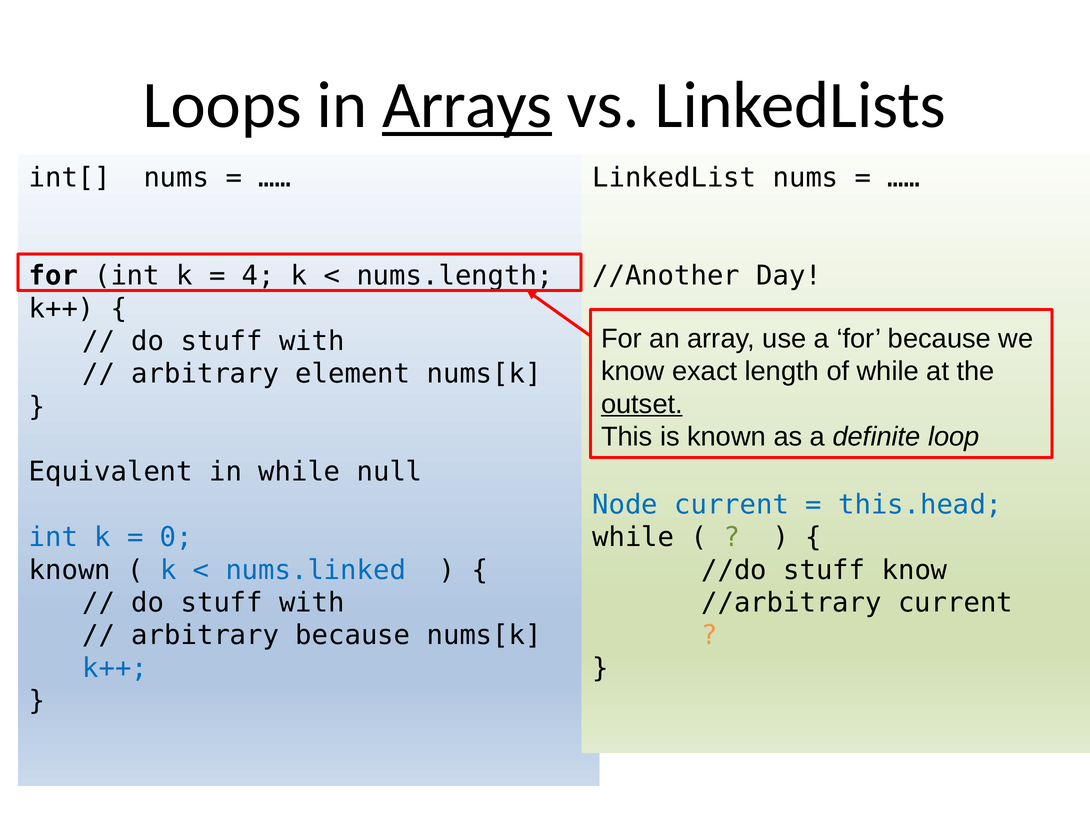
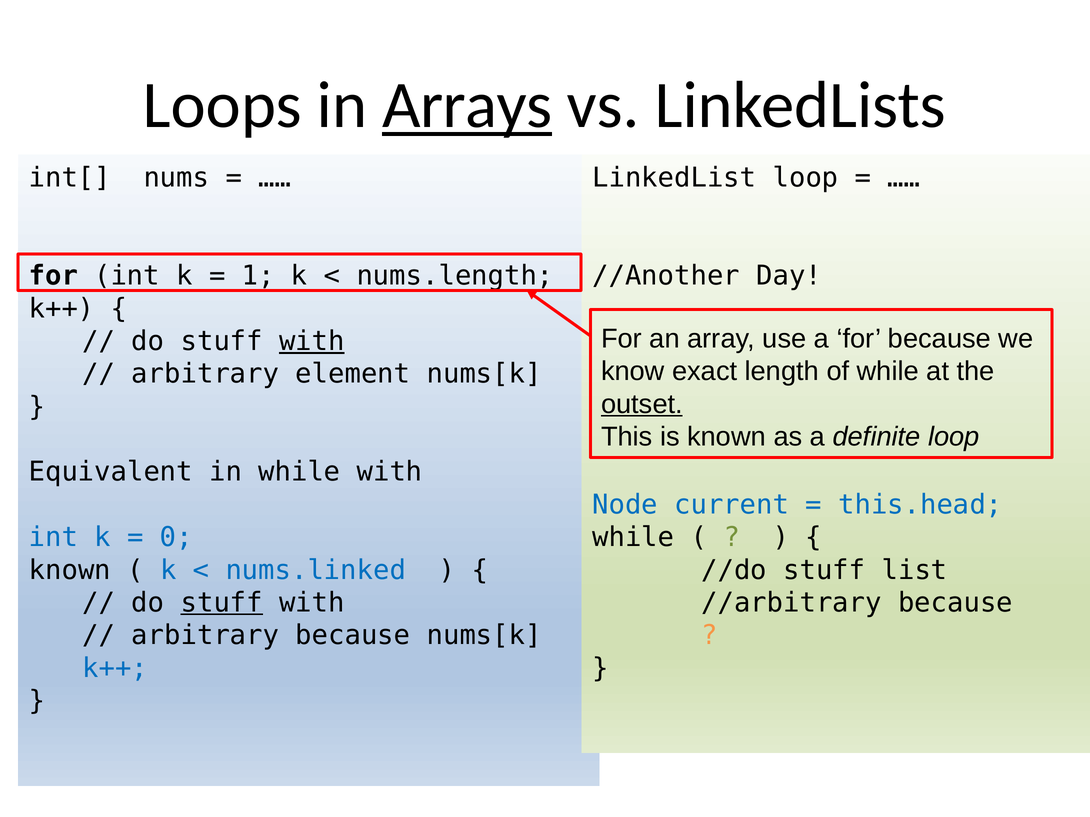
LinkedList nums: nums -> loop
4: 4 -> 1
with at (312, 341) underline: none -> present
while null: null -> with
stuff know: know -> list
stuff at (222, 603) underline: none -> present
//arbitrary current: current -> because
